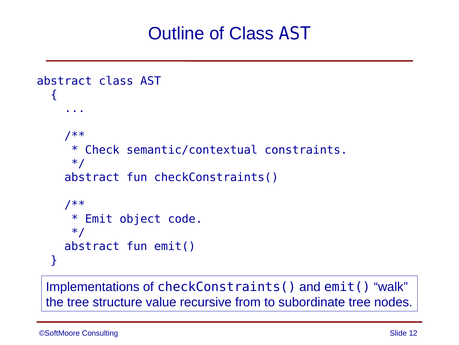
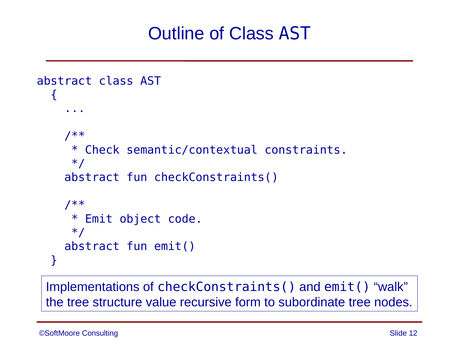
from: from -> form
